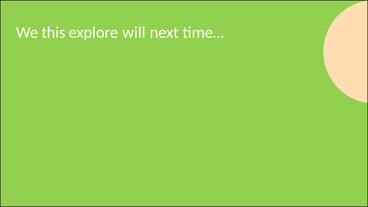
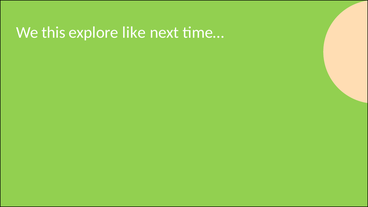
will: will -> like
